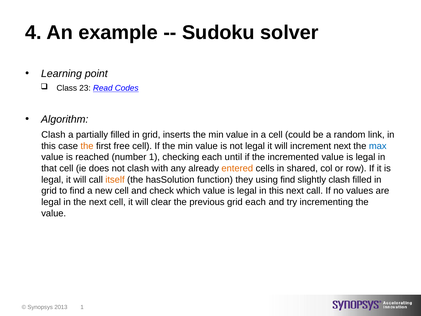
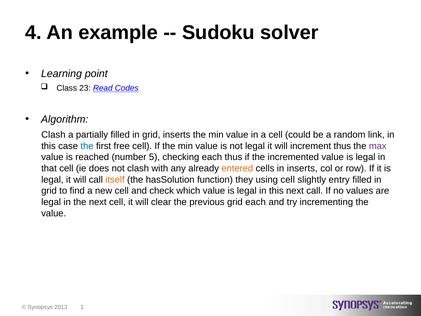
the at (87, 146) colour: orange -> blue
increment next: next -> thus
max colour: blue -> purple
number 1: 1 -> 5
each until: until -> thus
in shared: shared -> inserts
using find: find -> cell
slightly clash: clash -> entry
